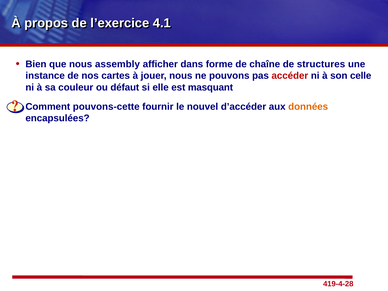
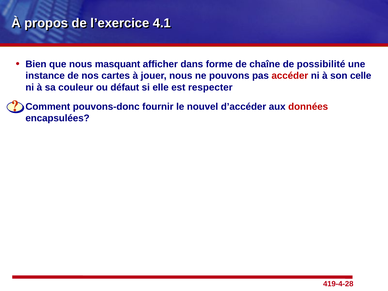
assembly: assembly -> masquant
structures: structures -> possibilité
masquant: masquant -> respecter
pouvons-cette: pouvons-cette -> pouvons-donc
données colour: orange -> red
